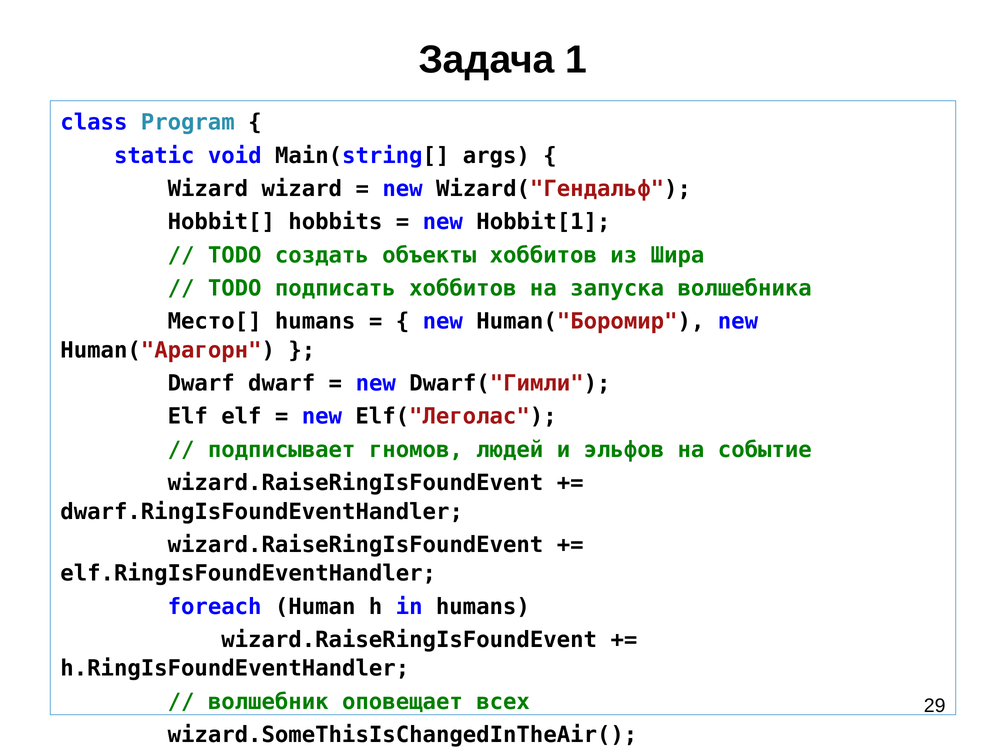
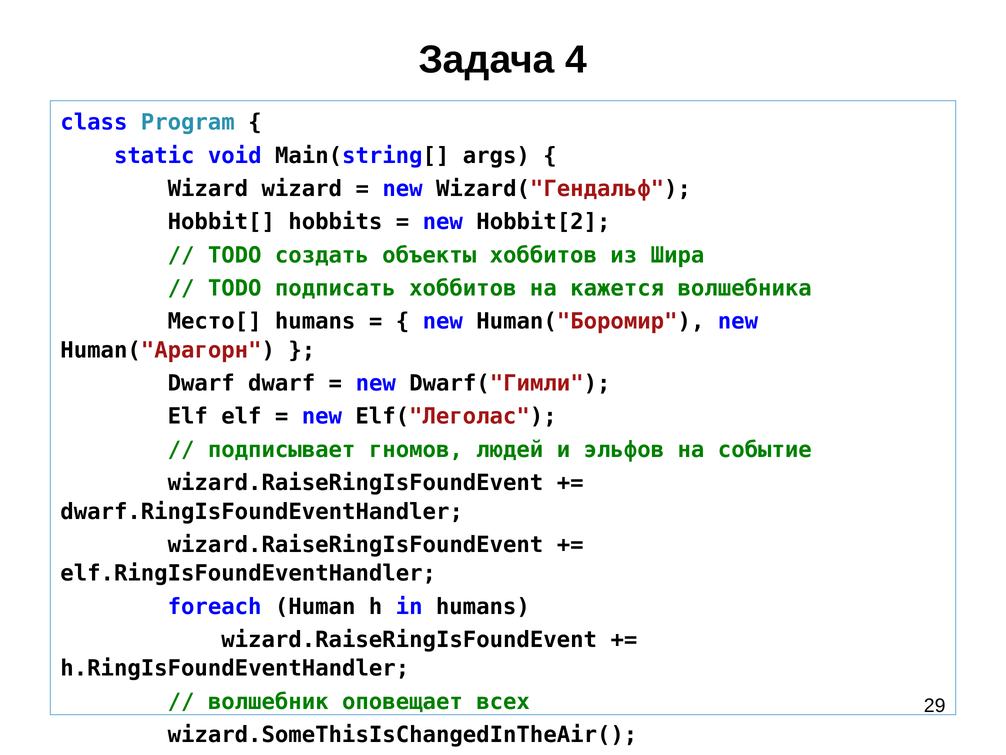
1: 1 -> 4
Hobbit[1: Hobbit[1 -> Hobbit[2
запуска: запуска -> кажется
